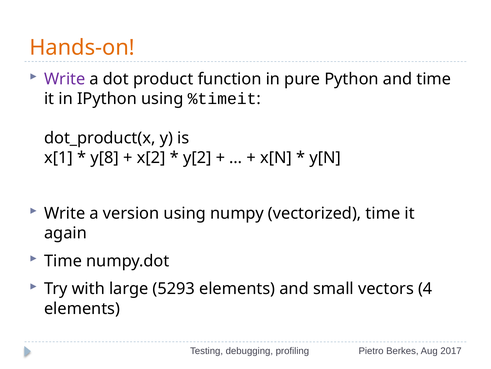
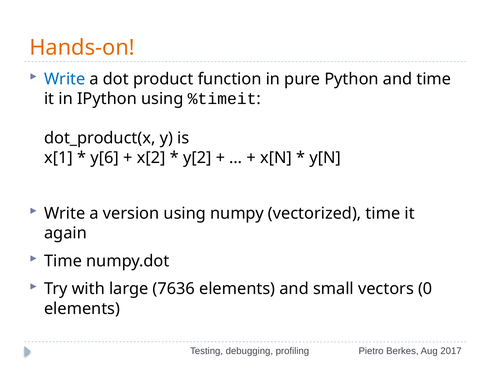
Write at (65, 79) colour: purple -> blue
y[8: y[8 -> y[6
5293: 5293 -> 7636
4: 4 -> 0
